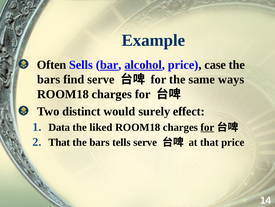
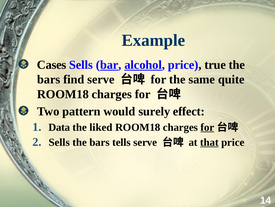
Often: Often -> Cases
case: case -> true
ways: ways -> quite
distinct: distinct -> pattern
That at (59, 142): That -> Sells
that at (209, 142) underline: none -> present
